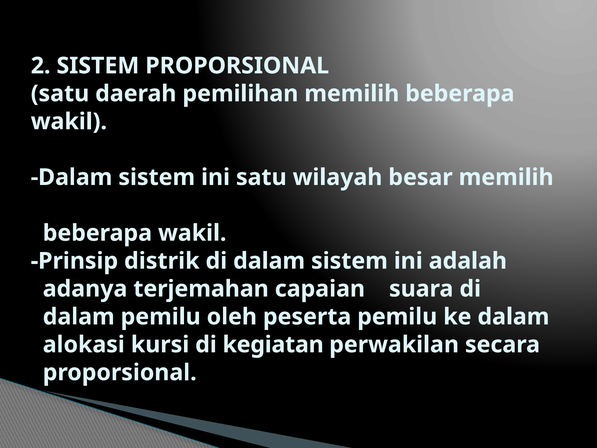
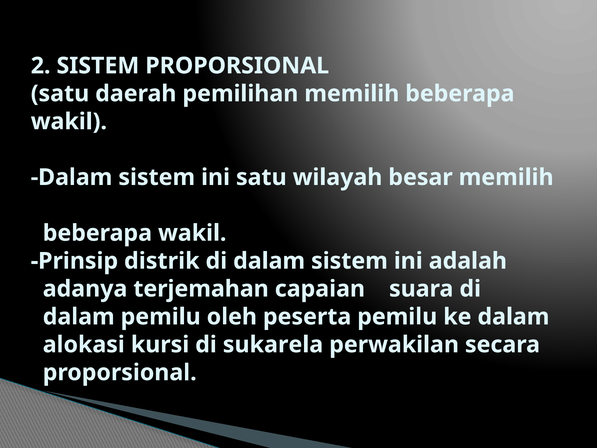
kegiatan: kegiatan -> sukarela
